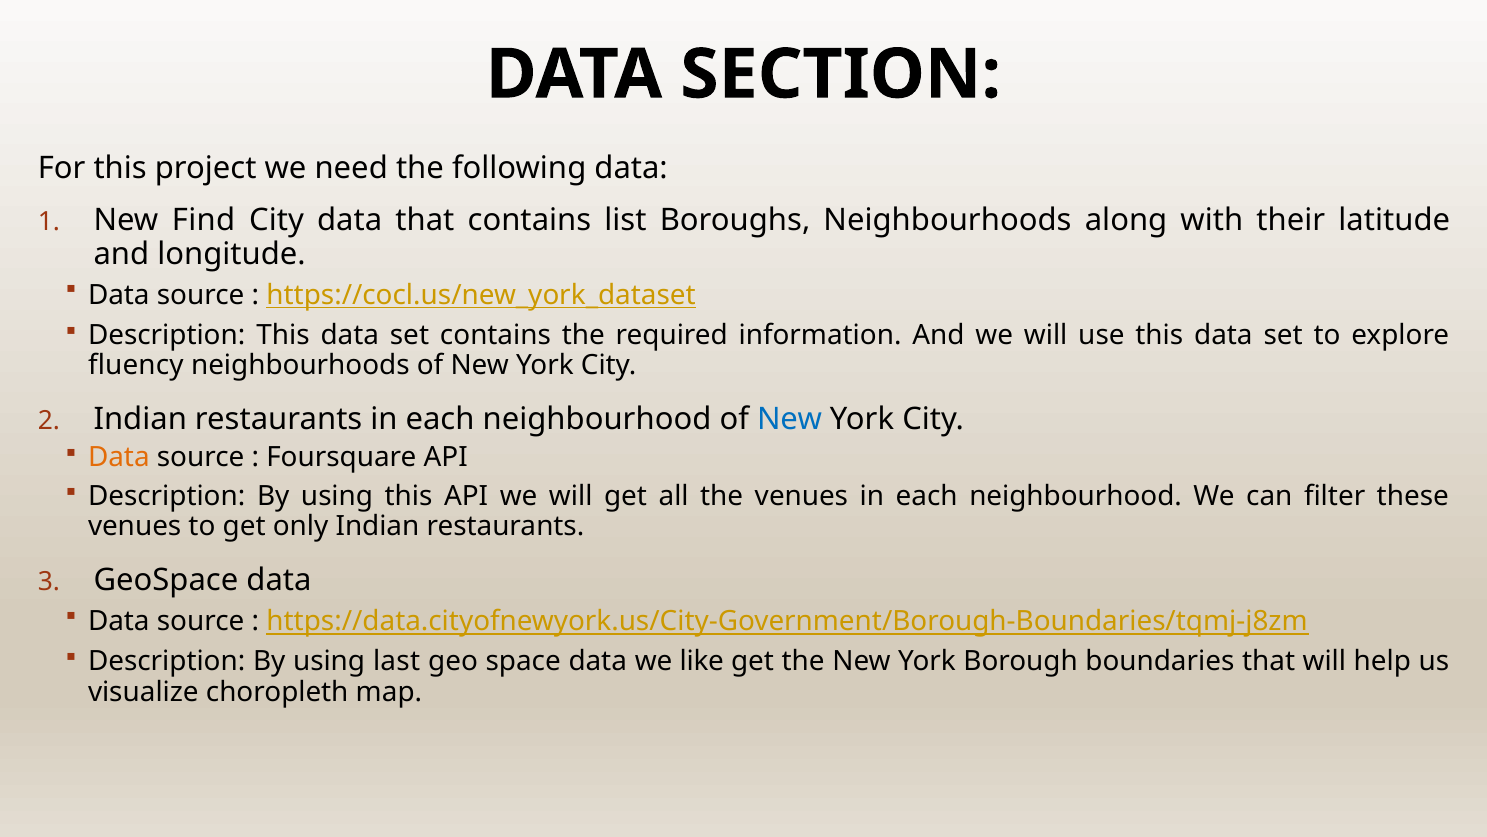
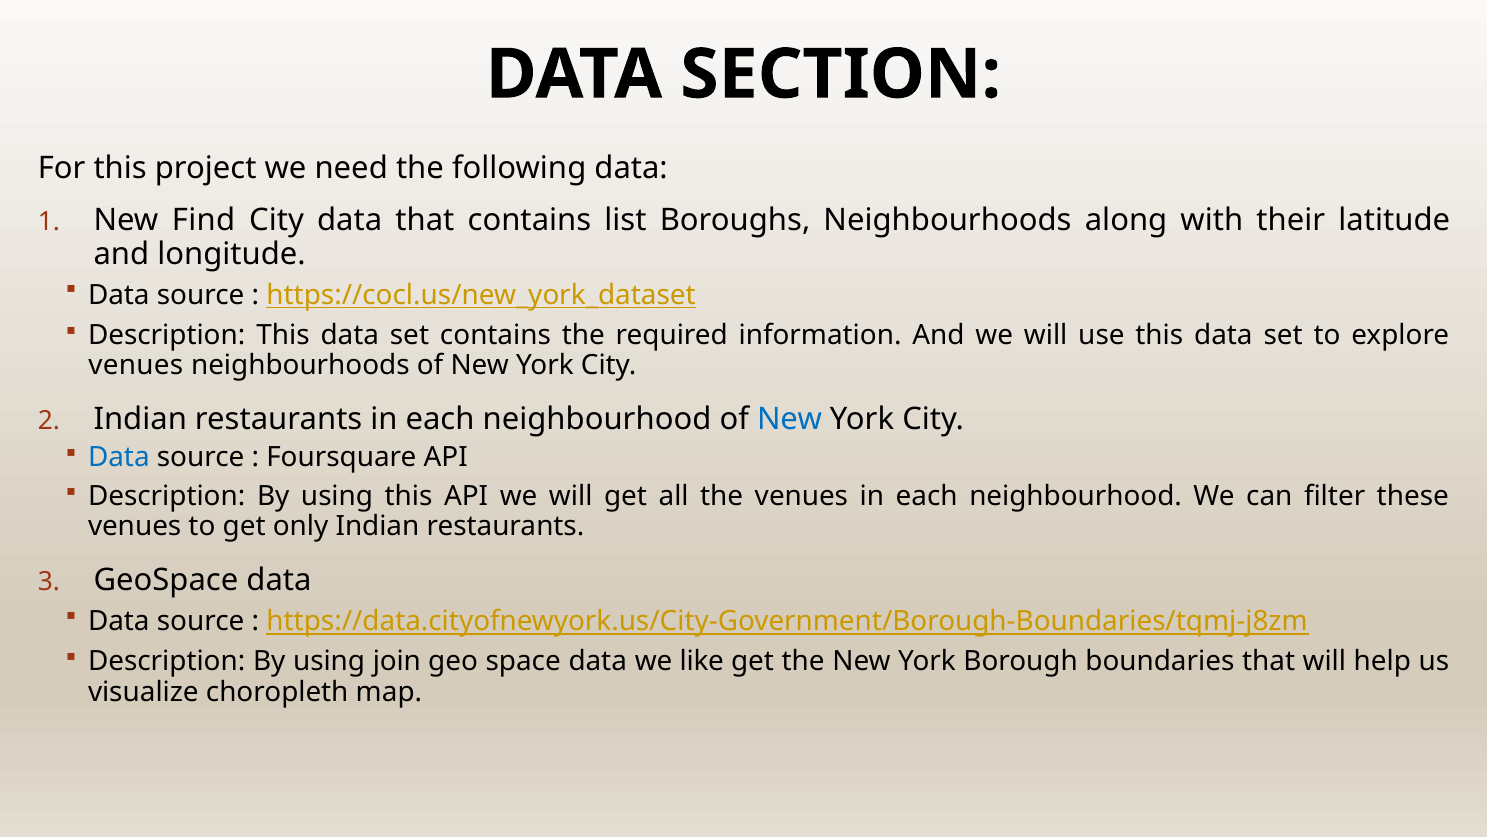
fluency at (136, 365): fluency -> venues
Data at (119, 457) colour: orange -> blue
last: last -> join
